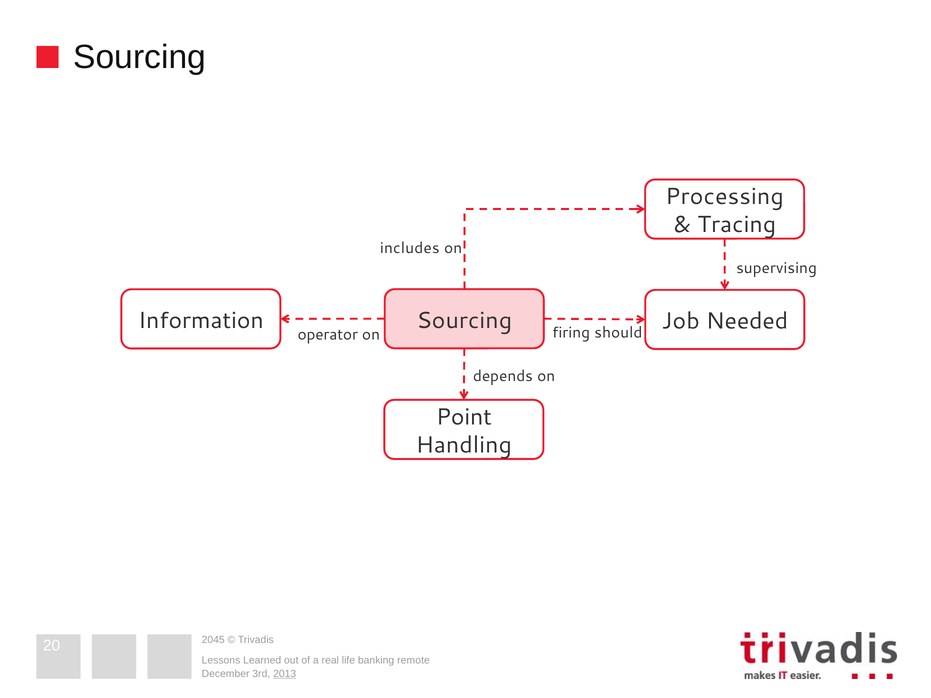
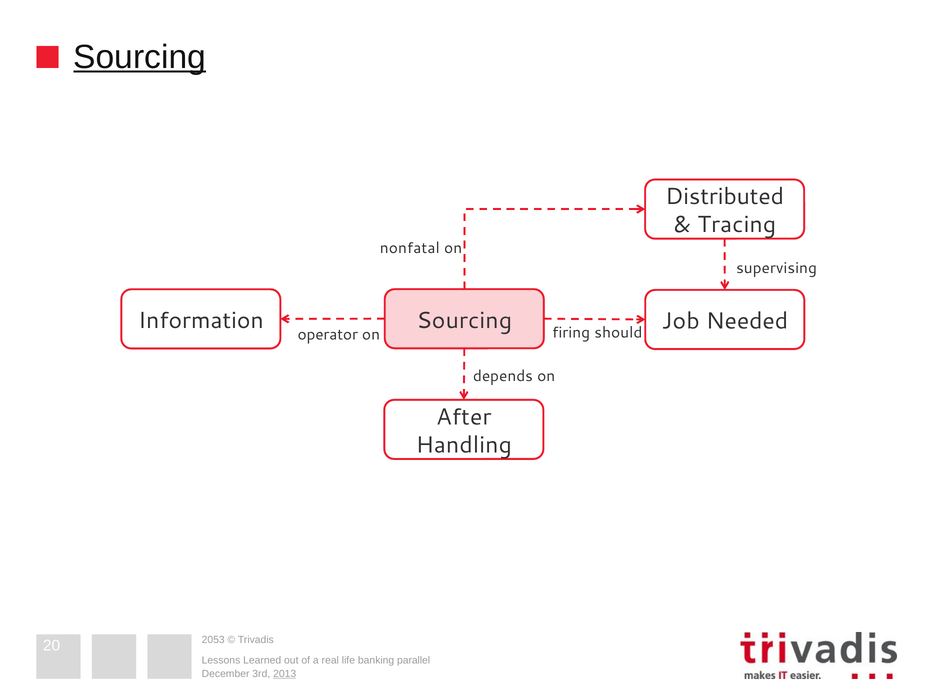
Sourcing at (140, 57) underline: none -> present
Processing: Processing -> Distributed
includes: includes -> nonfatal
Point: Point -> After
2045: 2045 -> 2053
remote: remote -> parallel
